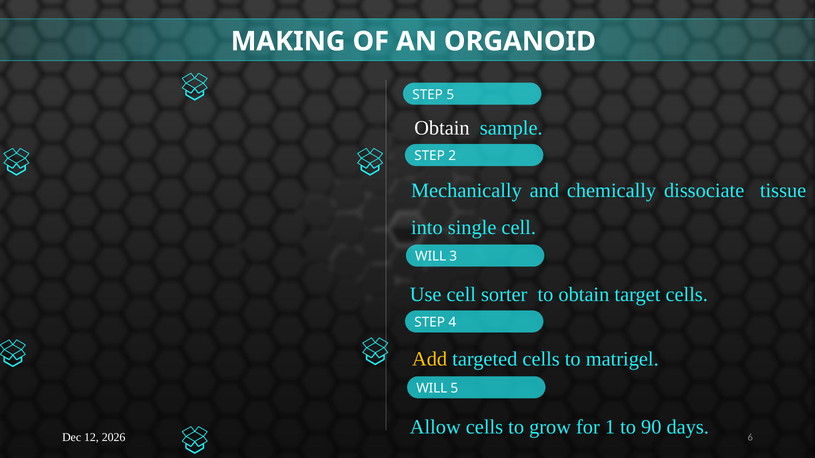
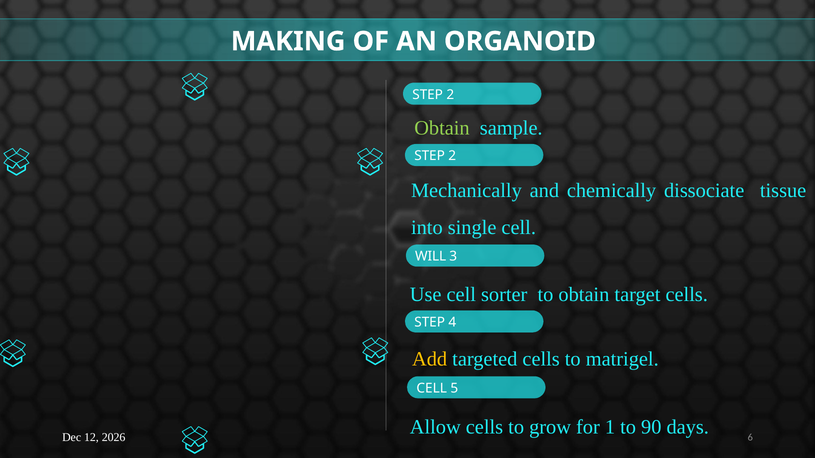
5 at (450, 95): 5 -> 2
Obtain at (442, 128) colour: white -> light green
WILL at (432, 389): WILL -> CELL
